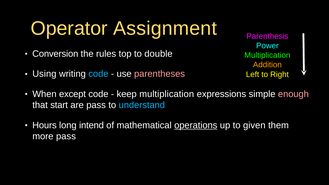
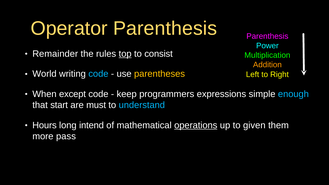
Operator Assignment: Assignment -> Parenthesis
Conversion: Conversion -> Remainder
top underline: none -> present
double: double -> consist
Using: Using -> World
parentheses colour: pink -> yellow
keep multiplication: multiplication -> programmers
enough colour: pink -> light blue
are pass: pass -> must
